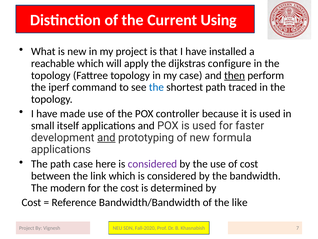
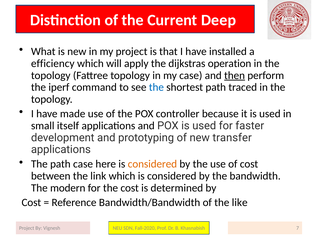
Using: Using -> Deep
reachable: reachable -> efficiency
configure: configure -> operation
and at (106, 137) underline: present -> none
formula: formula -> transfer
considered at (152, 164) colour: purple -> orange
